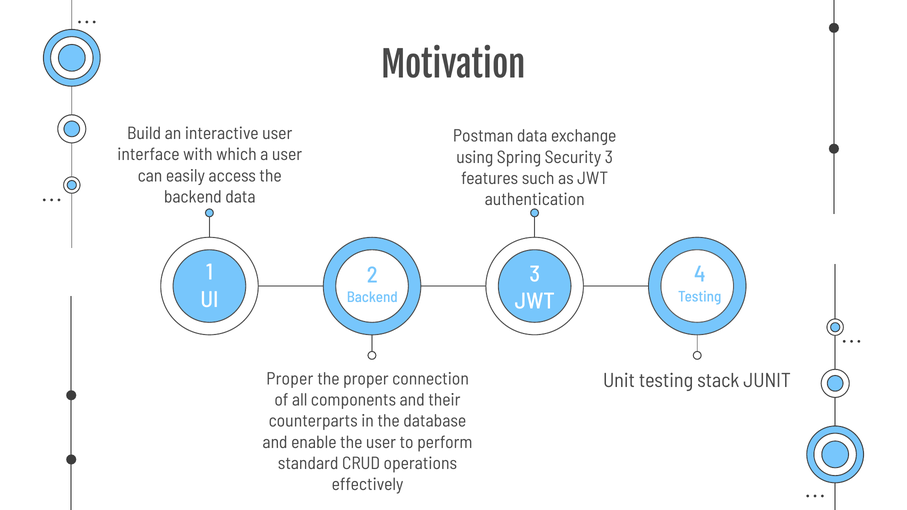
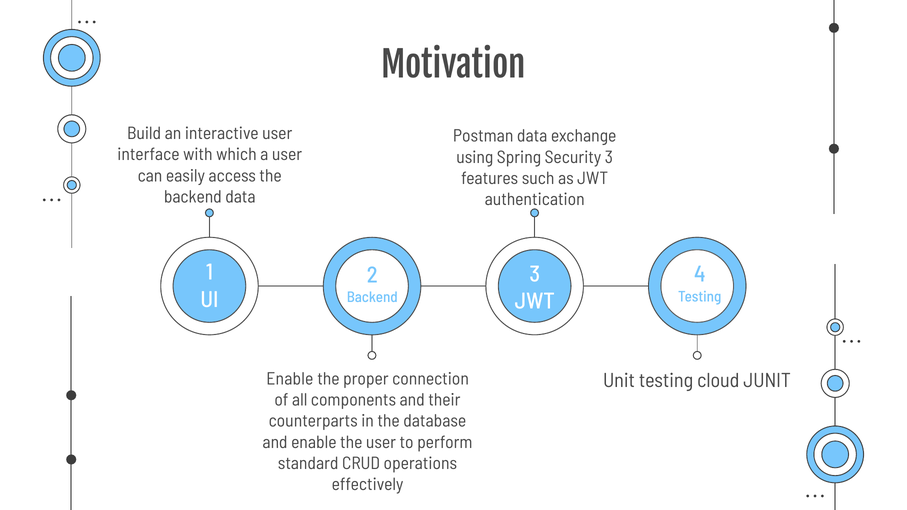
Proper at (290, 379): Proper -> Enable
stack: stack -> cloud
